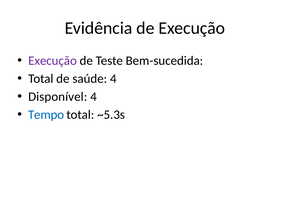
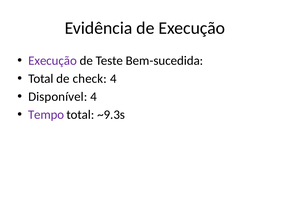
saúde: saúde -> check
Tempo colour: blue -> purple
~5.3s: ~5.3s -> ~9.3s
